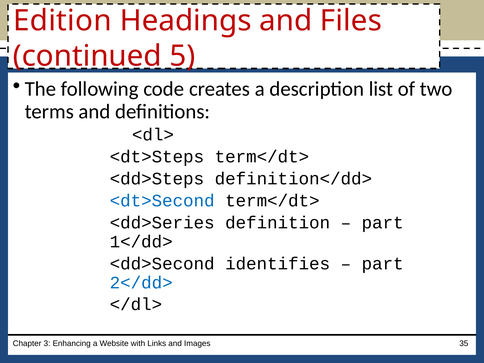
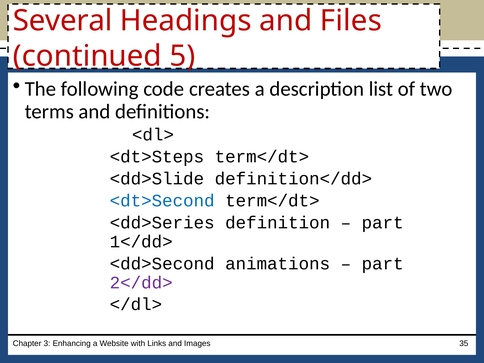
Edition: Edition -> Several
<dd>Steps: <dd>Steps -> <dd>Slide
identifies: identifies -> animations
2</dd> colour: blue -> purple
